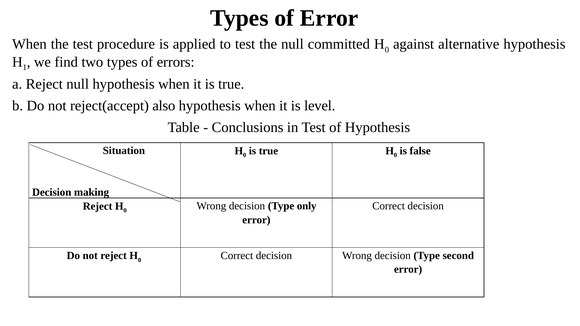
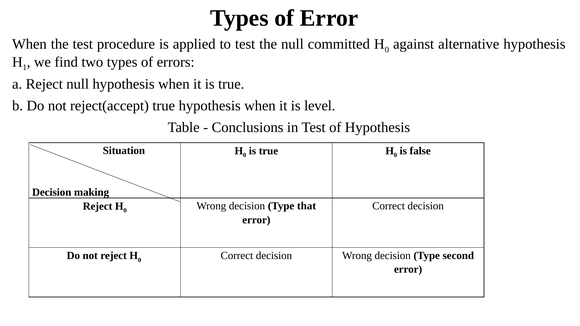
reject(accept also: also -> true
only: only -> that
